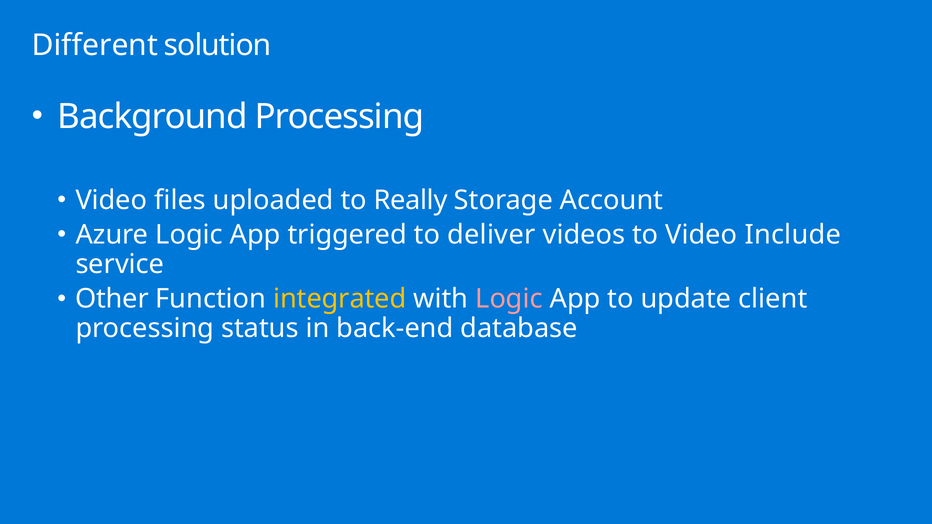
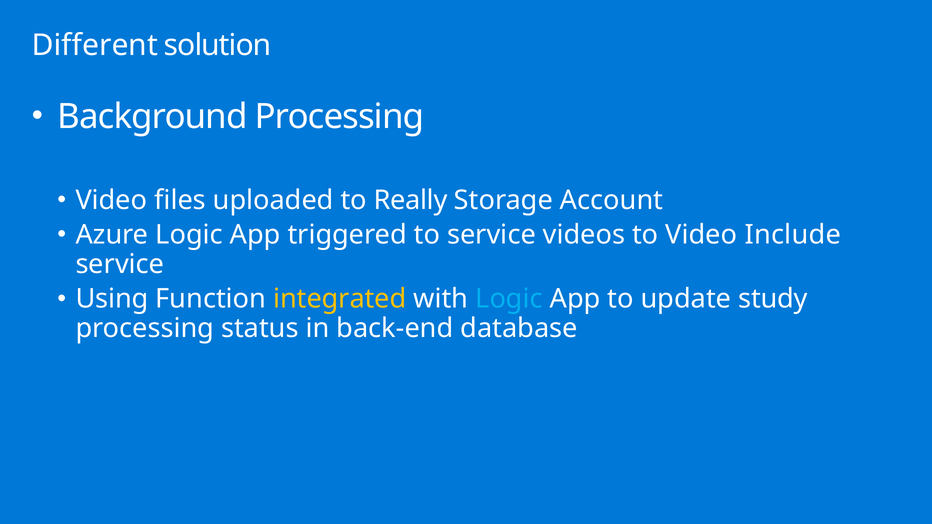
to deliver: deliver -> service
Other: Other -> Using
Logic at (509, 299) colour: pink -> light blue
client: client -> study
